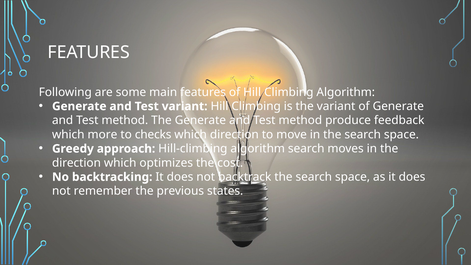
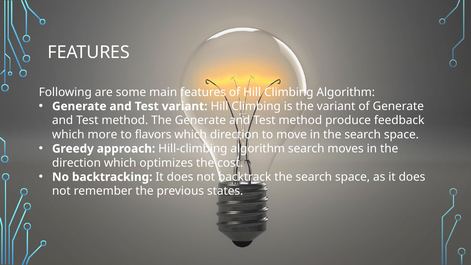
checks: checks -> flavors
